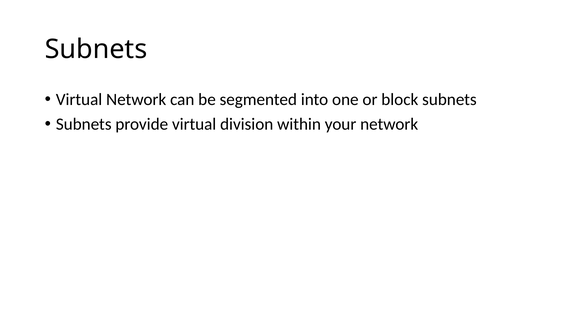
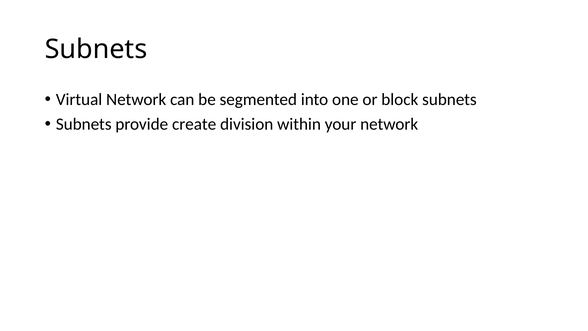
provide virtual: virtual -> create
